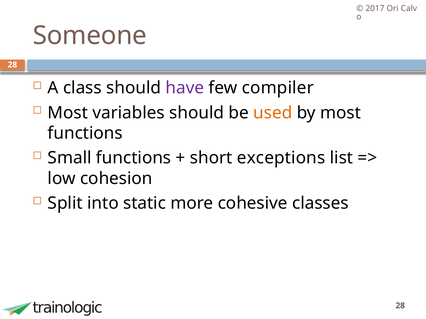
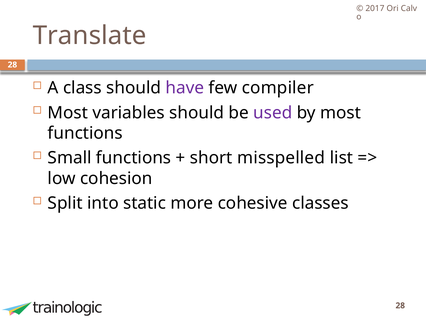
Someone: Someone -> Translate
used colour: orange -> purple
exceptions: exceptions -> misspelled
